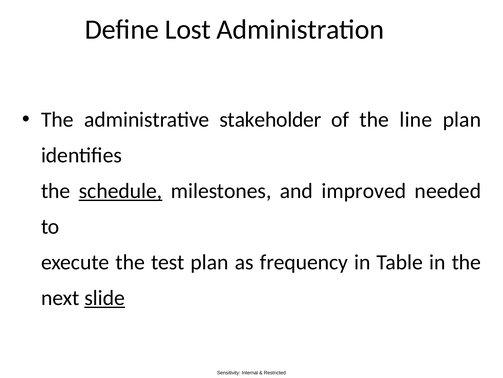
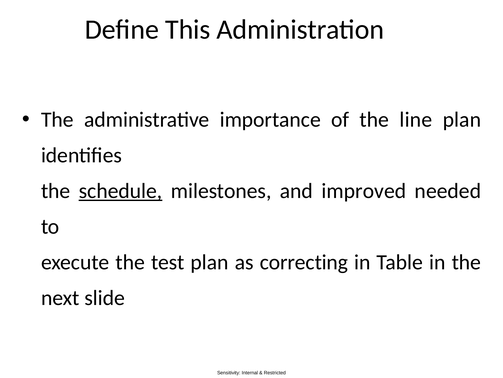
Lost: Lost -> This
stakeholder: stakeholder -> importance
frequency: frequency -> correcting
slide underline: present -> none
